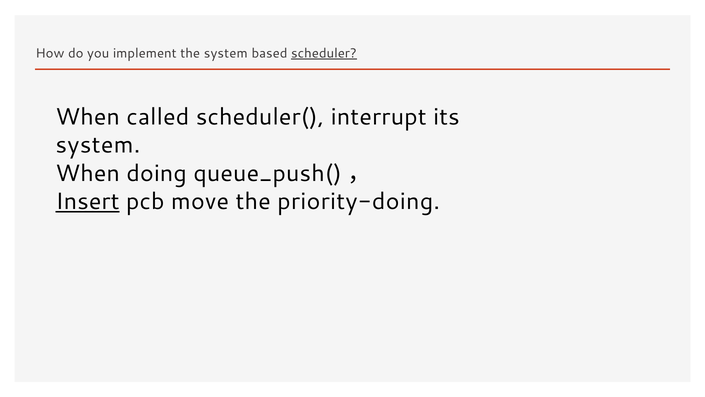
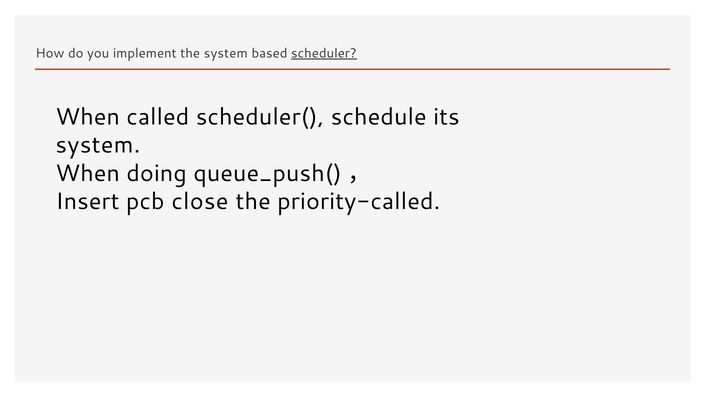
interrupt: interrupt -> schedule
Insert underline: present -> none
move: move -> close
priority-doing: priority-doing -> priority-called
